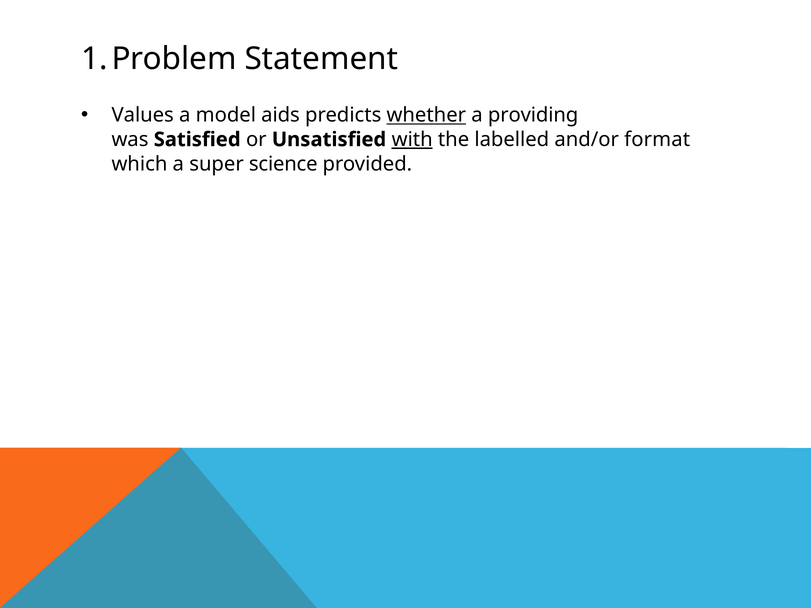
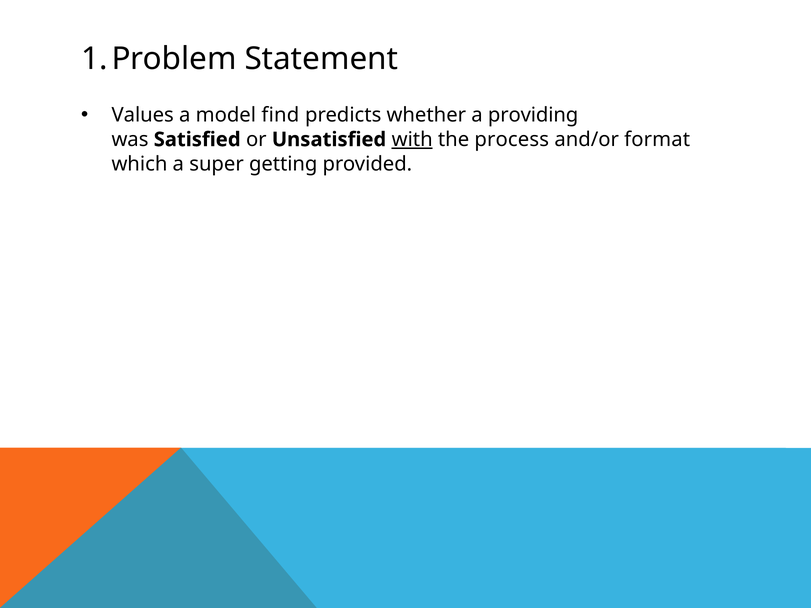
aids: aids -> find
whether underline: present -> none
labelled: labelled -> process
science: science -> getting
